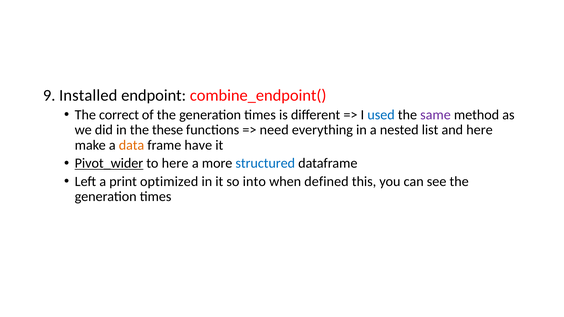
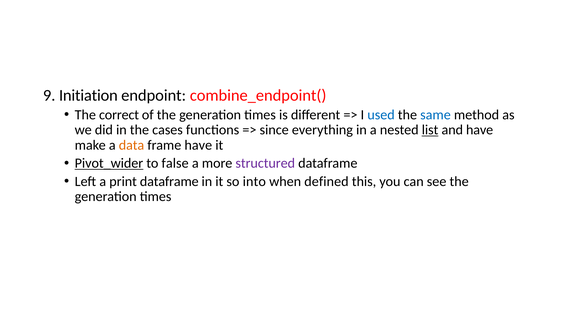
Installed: Installed -> Initiation
same colour: purple -> blue
these: these -> cases
need: need -> since
list underline: none -> present
and here: here -> have
to here: here -> false
structured colour: blue -> purple
print optimized: optimized -> dataframe
